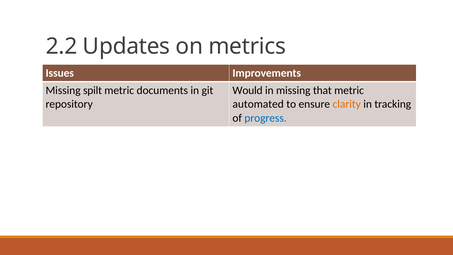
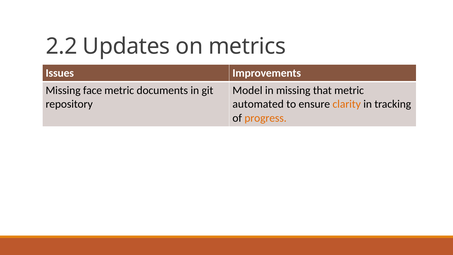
spilt: spilt -> face
Would: Would -> Model
progress colour: blue -> orange
